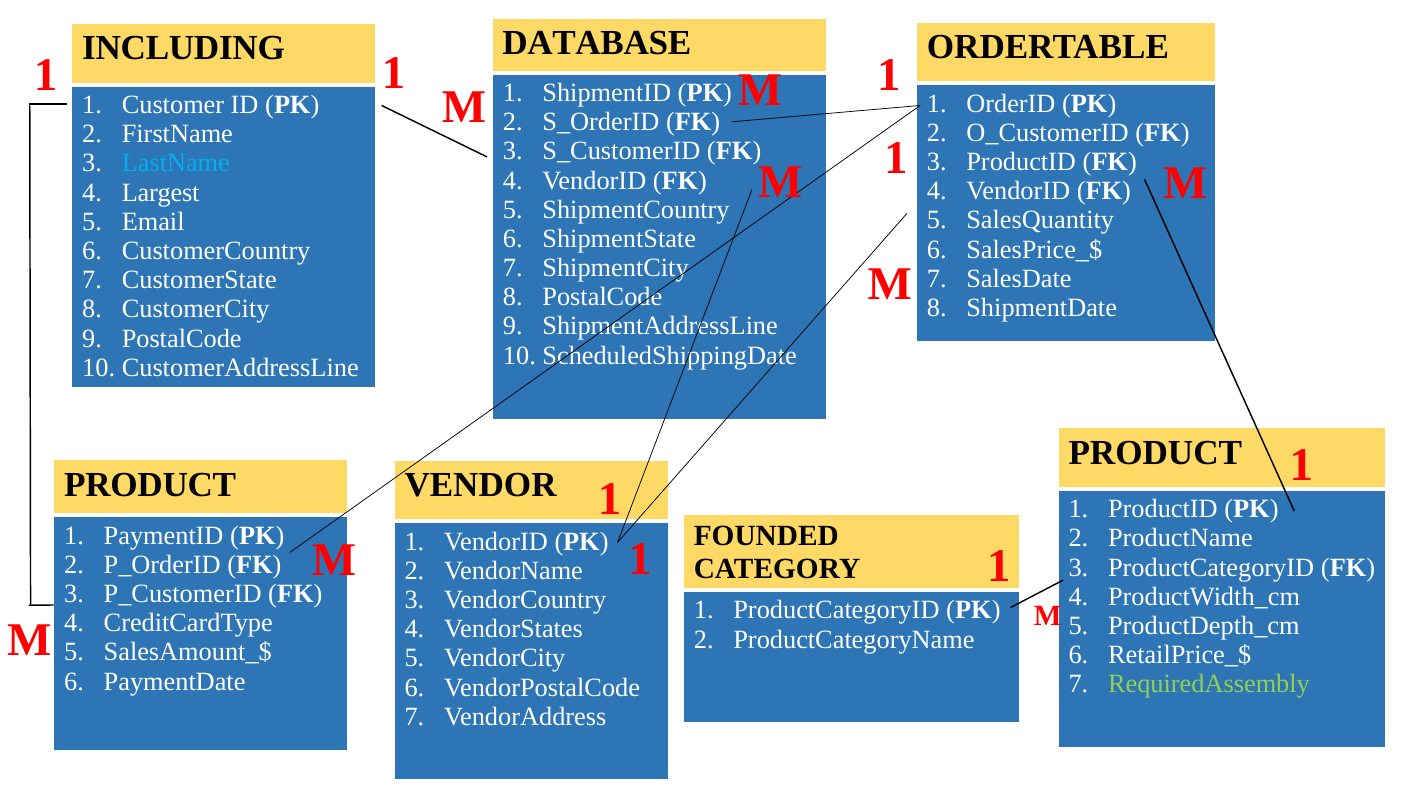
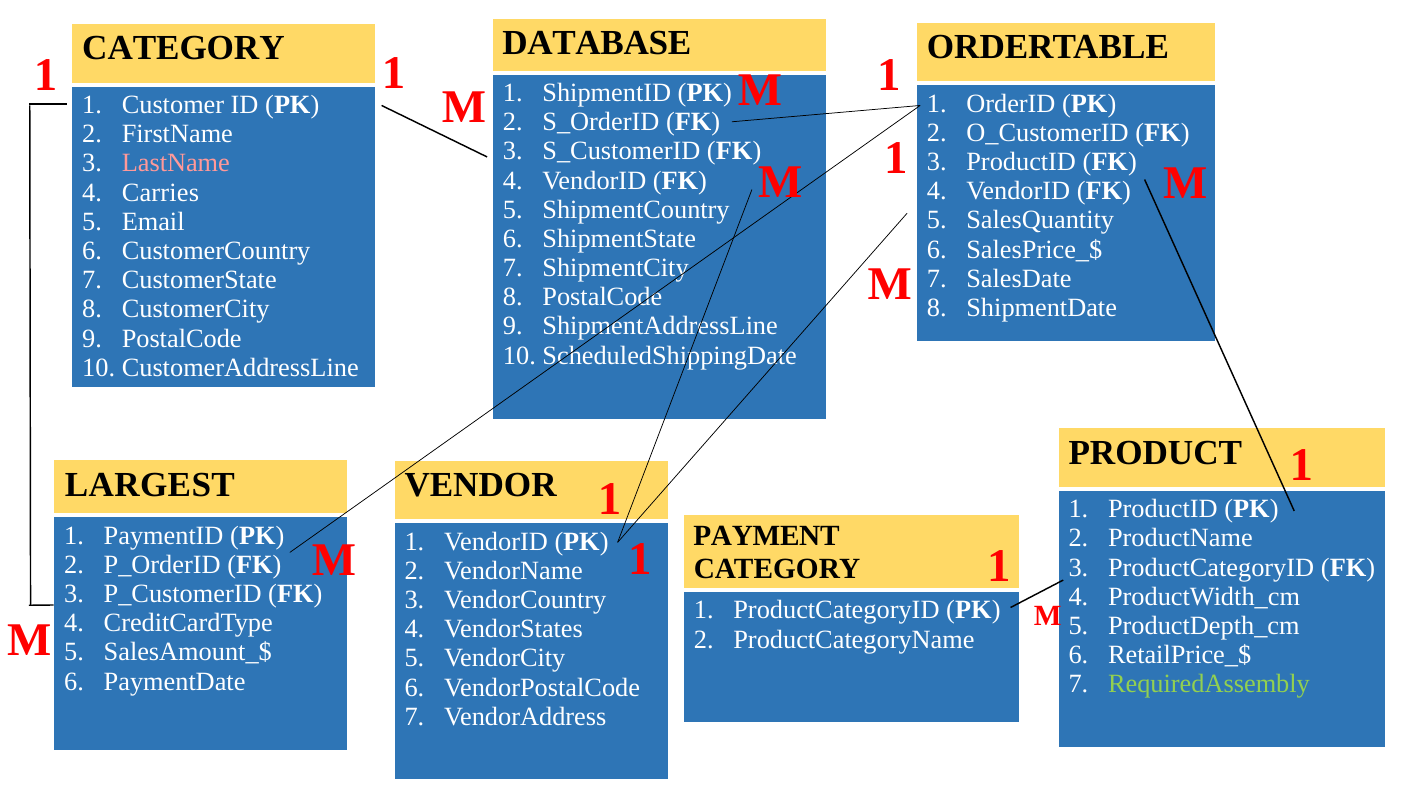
INCLUDING at (184, 48): INCLUDING -> CATEGORY
LastName colour: light blue -> pink
Largest: Largest -> Carries
PRODUCT at (150, 484): PRODUCT -> LARGEST
FOUNDED: FOUNDED -> PAYMENT
